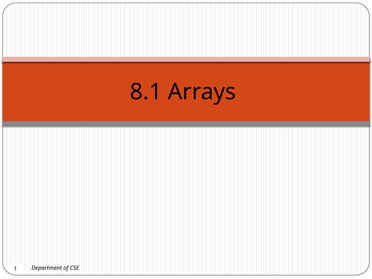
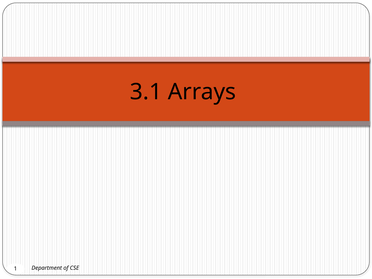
8.1: 8.1 -> 3.1
